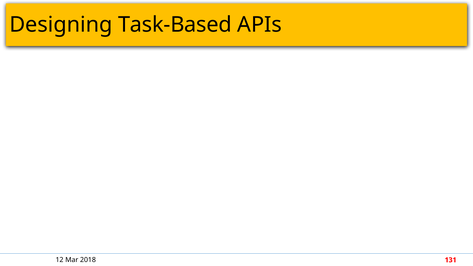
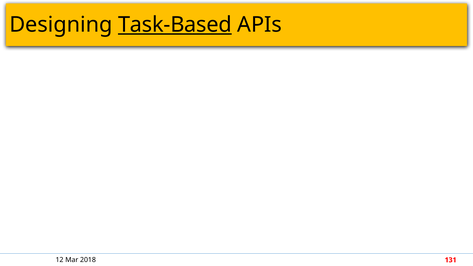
Task-Based underline: none -> present
